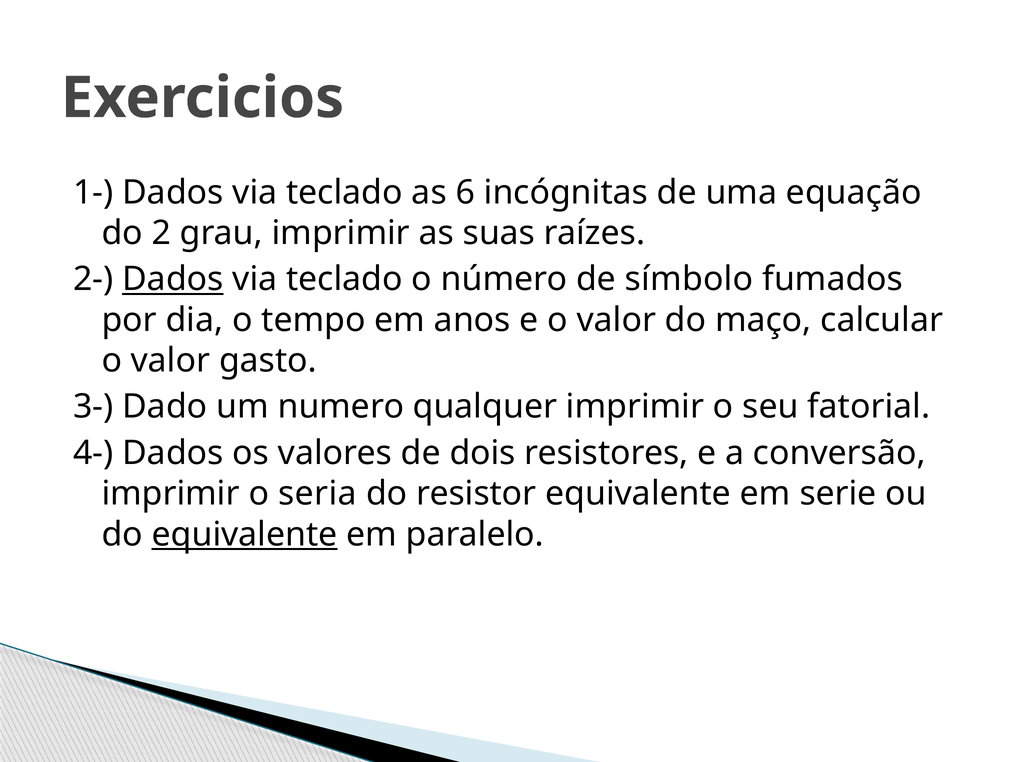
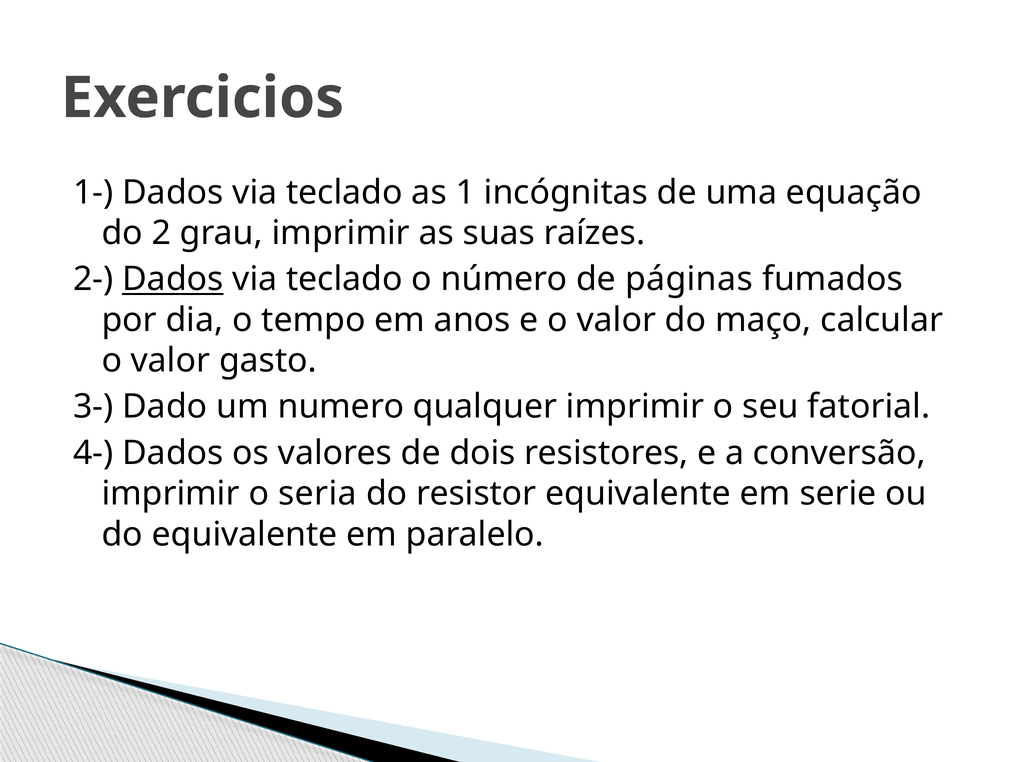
6: 6 -> 1
símbolo: símbolo -> páginas
equivalente at (245, 534) underline: present -> none
